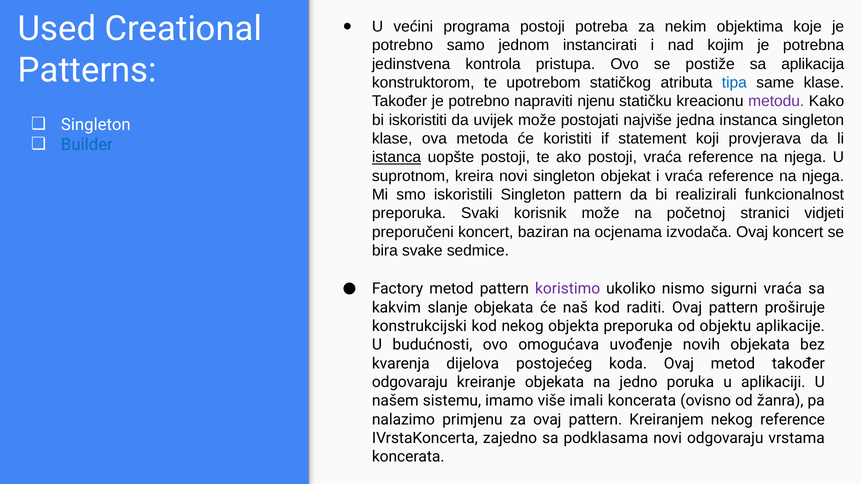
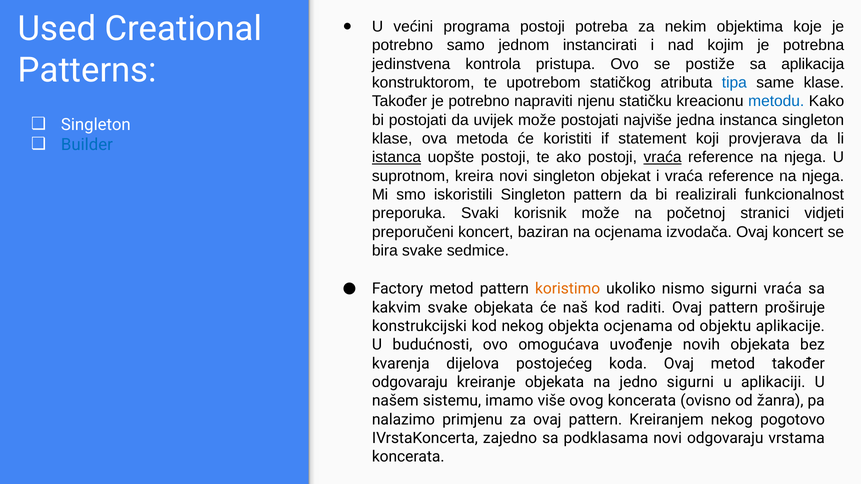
metodu colour: purple -> blue
bi iskoristiti: iskoristiti -> postojati
vraća at (663, 157) underline: none -> present
koristimo colour: purple -> orange
kakvim slanje: slanje -> svake
objekta preporuka: preporuka -> ocjenama
jedno poruka: poruka -> sigurni
imali: imali -> ovog
nekog reference: reference -> pogotovo
